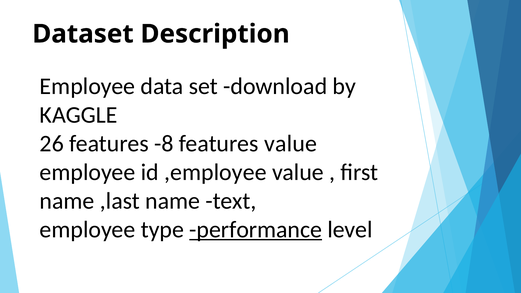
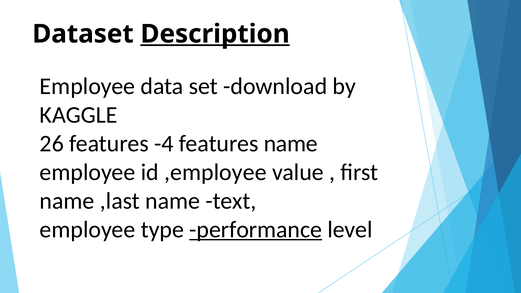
Description underline: none -> present
-8: -8 -> -4
features value: value -> name
